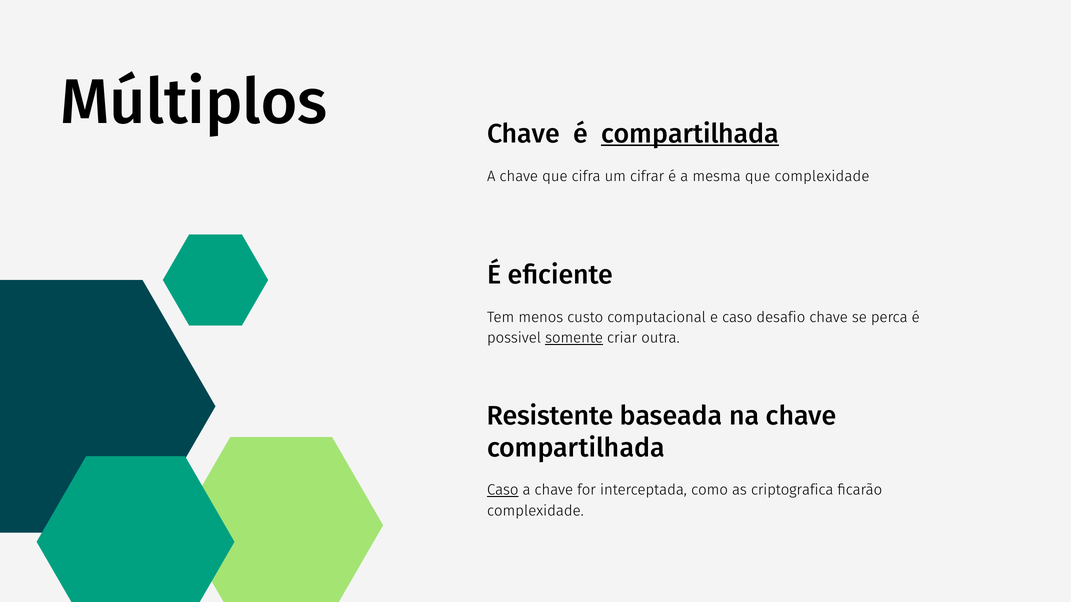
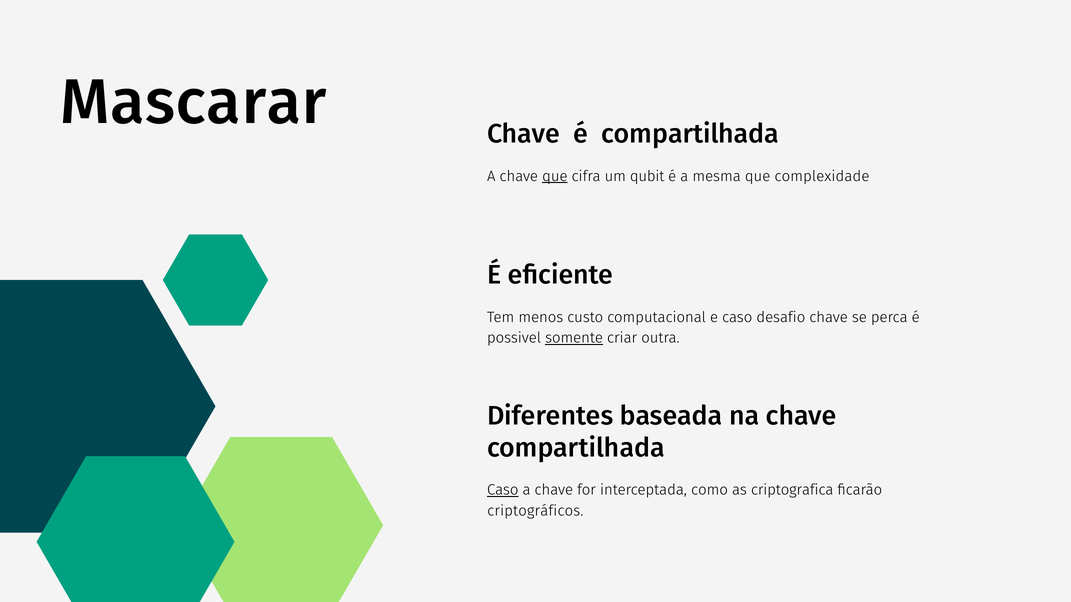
Múltiplos: Múltiplos -> Mascarar
compartilhada at (690, 134) underline: present -> none
que at (555, 176) underline: none -> present
cifrar: cifrar -> qubit
Resistente: Resistente -> Diferentes
complexidade at (535, 511): complexidade -> criptográficos
